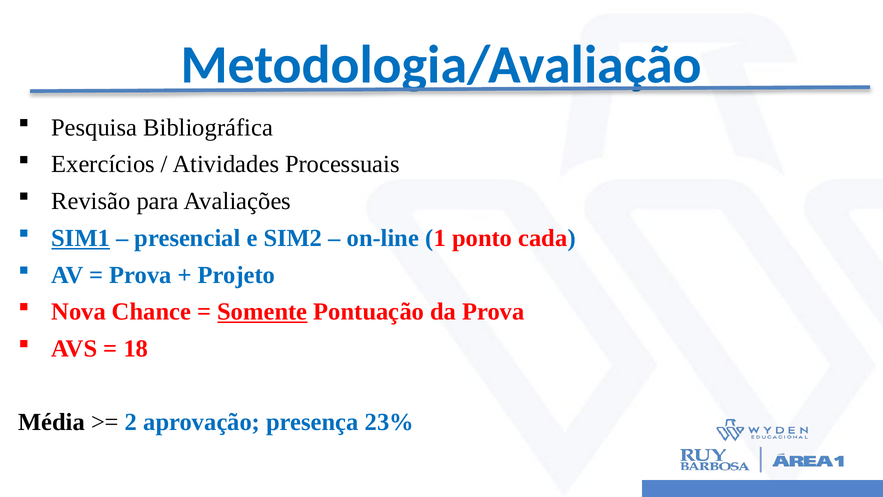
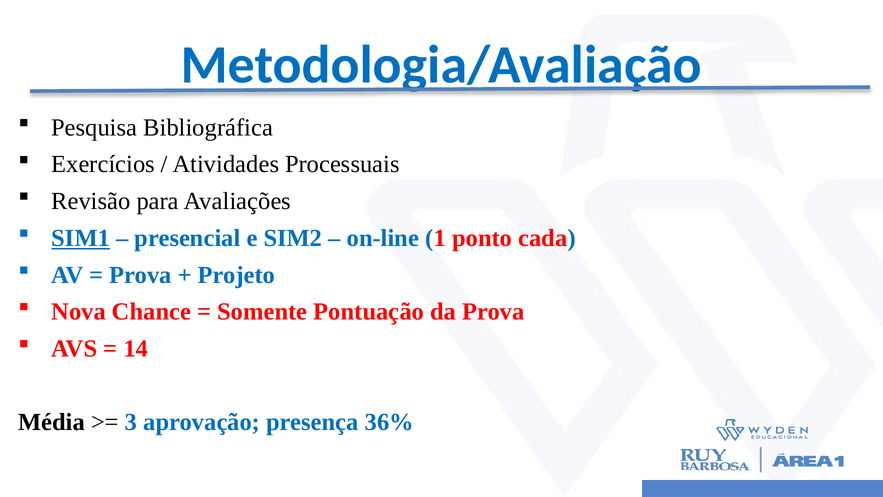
Somente underline: present -> none
18: 18 -> 14
2: 2 -> 3
23%: 23% -> 36%
